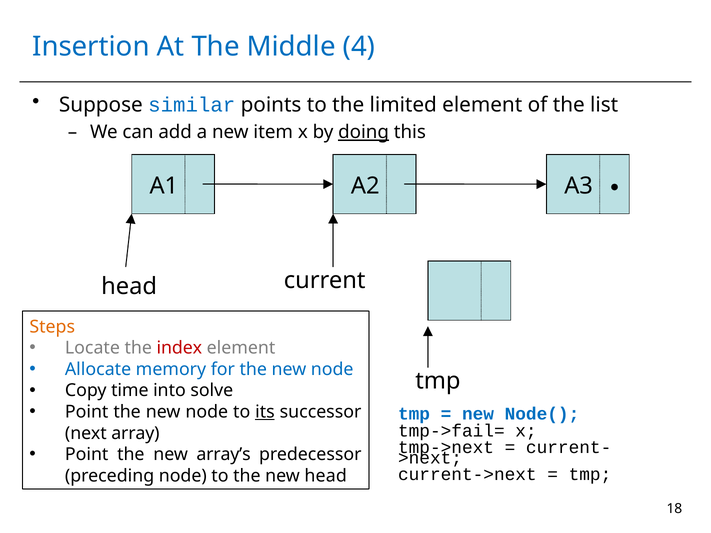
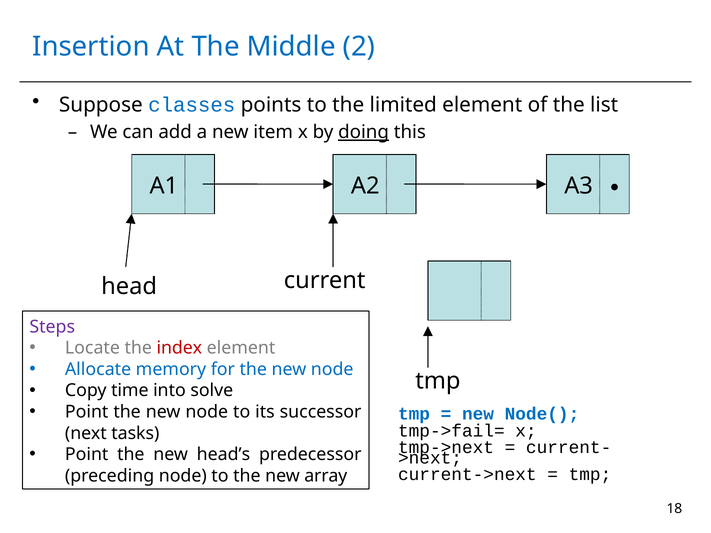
4: 4 -> 2
similar: similar -> classes
Steps colour: orange -> purple
its underline: present -> none
array: array -> tasks
array’s: array’s -> head’s
new head: head -> array
